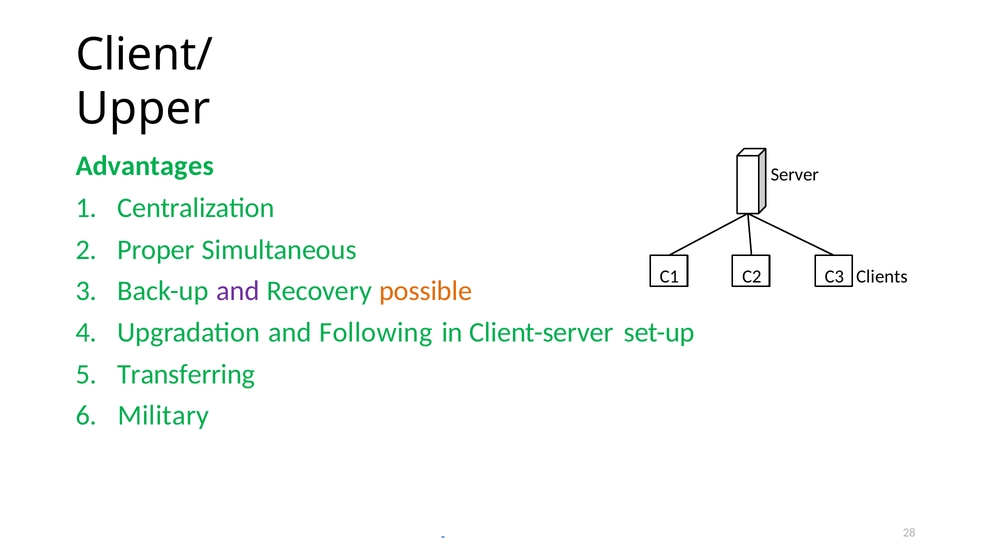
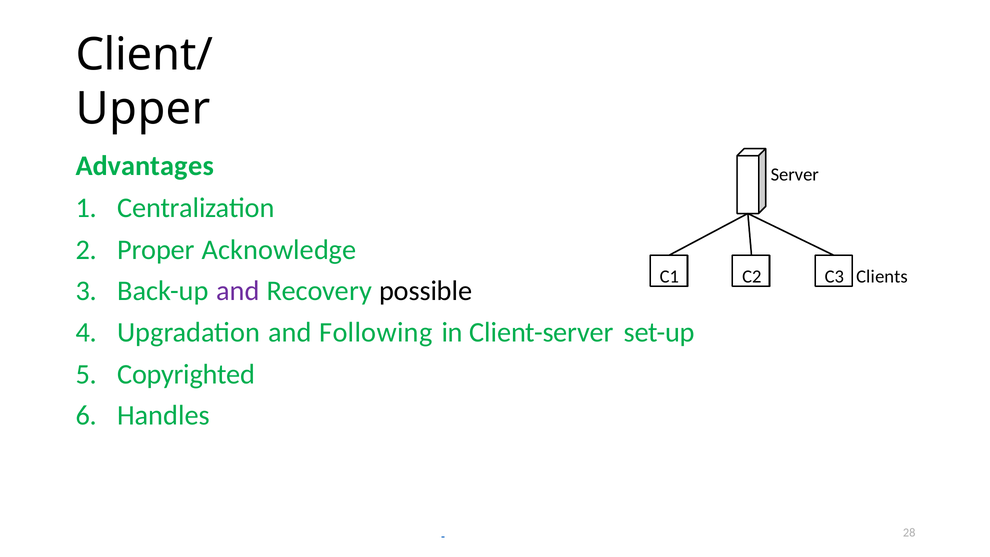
Simultaneous: Simultaneous -> Acknowledge
possible colour: orange -> black
Transferring: Transferring -> Copyrighted
Military: Military -> Handles
